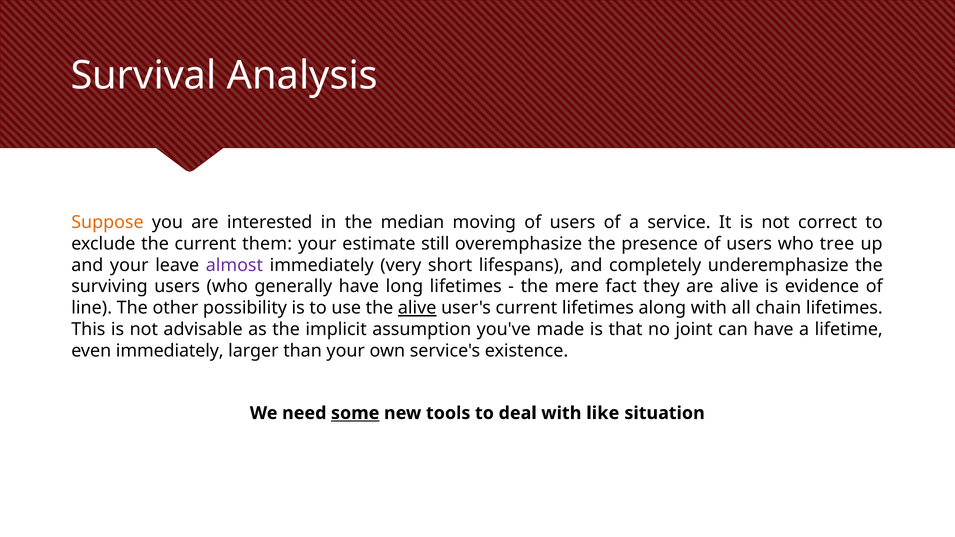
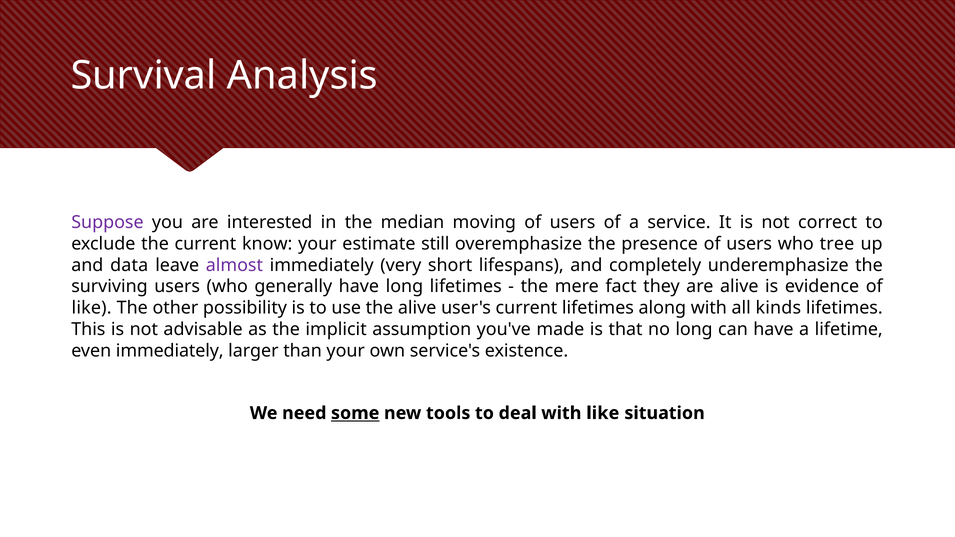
Suppose colour: orange -> purple
them: them -> know
and your: your -> data
line at (92, 308): line -> like
alive at (417, 308) underline: present -> none
chain: chain -> kinds
no joint: joint -> long
